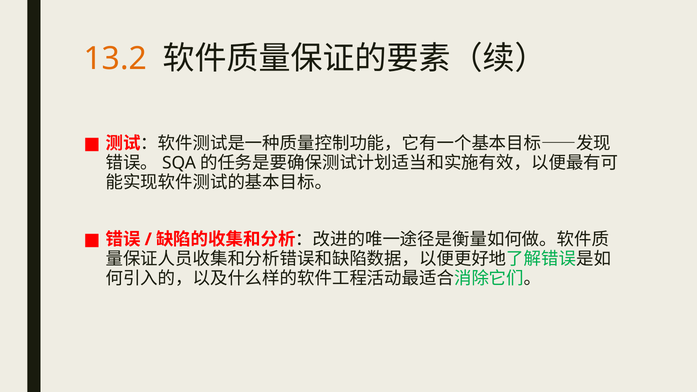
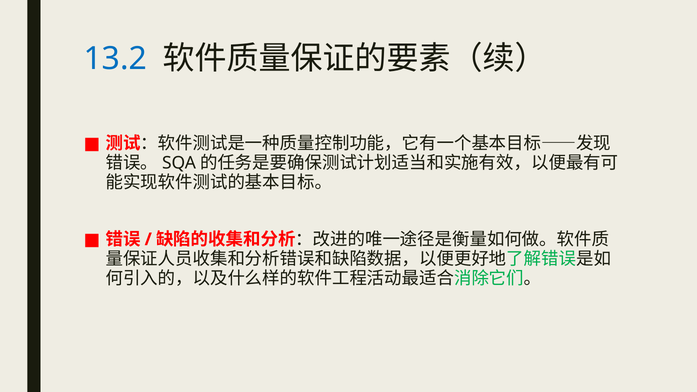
13.2 colour: orange -> blue
